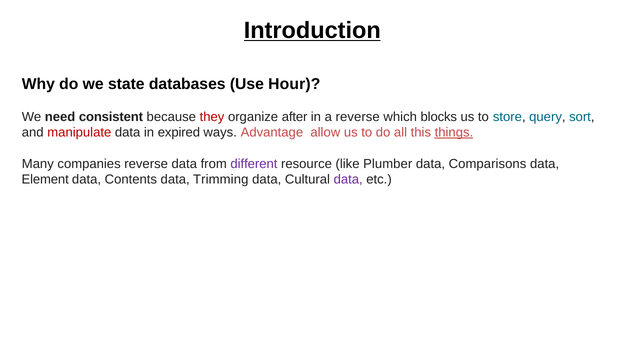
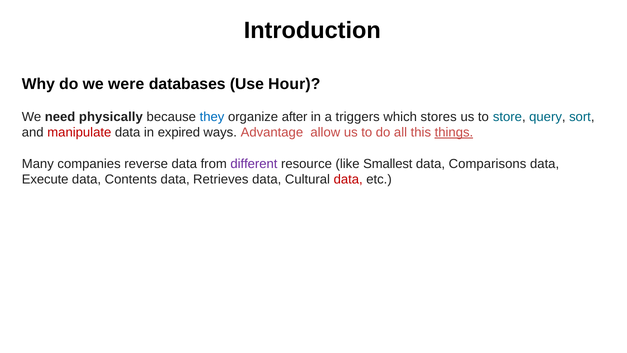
Introduction underline: present -> none
state: state -> were
consistent: consistent -> physically
they colour: red -> blue
a reverse: reverse -> triggers
blocks: blocks -> stores
Plumber: Plumber -> Smallest
Element: Element -> Execute
Trimming: Trimming -> Retrieves
data at (348, 179) colour: purple -> red
